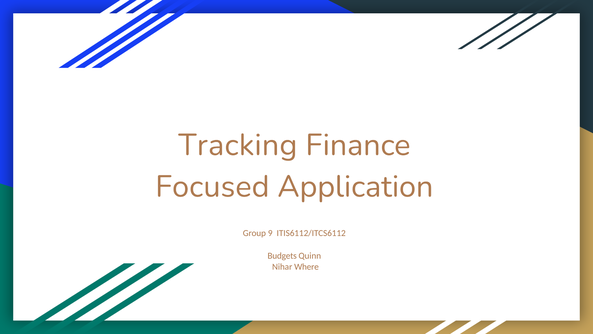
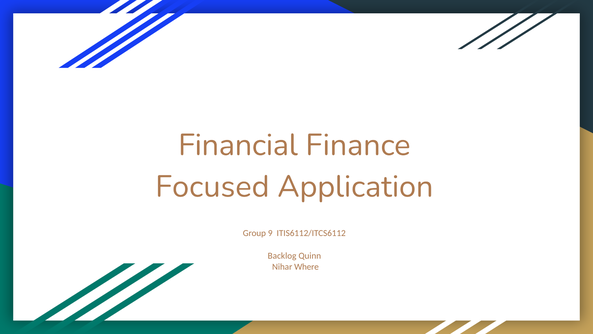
Tracking: Tracking -> Financial
Budgets: Budgets -> Backlog
